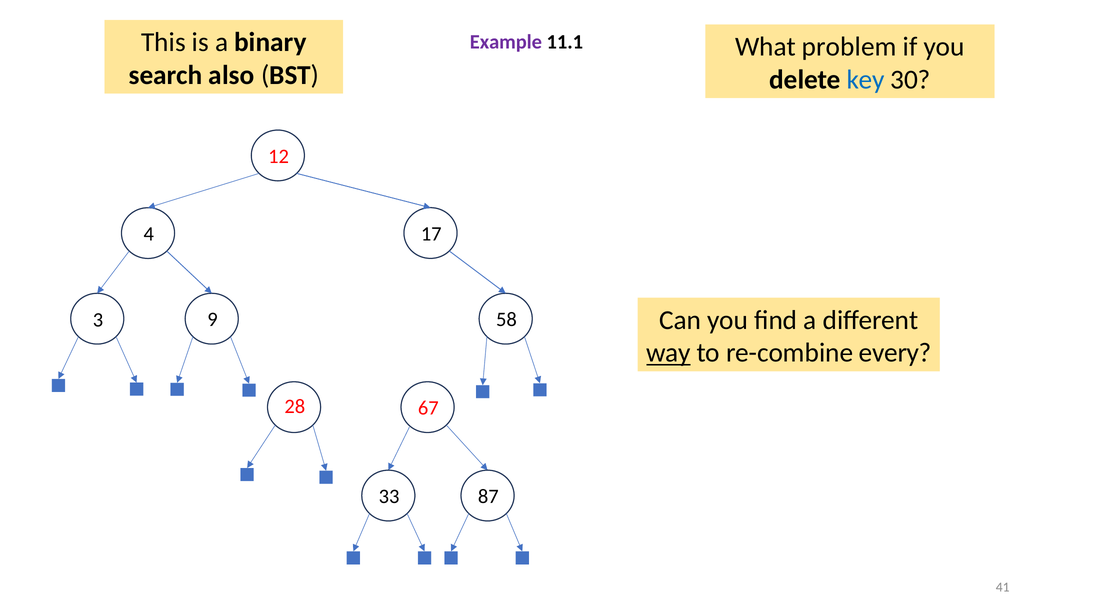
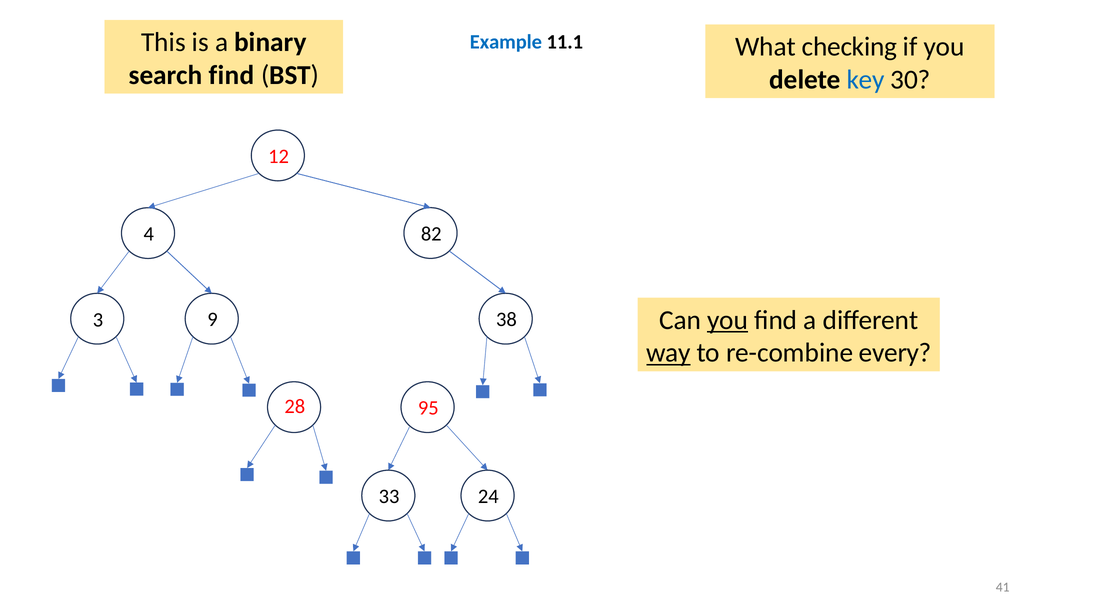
Example colour: purple -> blue
problem: problem -> checking
search also: also -> find
17: 17 -> 82
you at (728, 320) underline: none -> present
58: 58 -> 38
67: 67 -> 95
87: 87 -> 24
